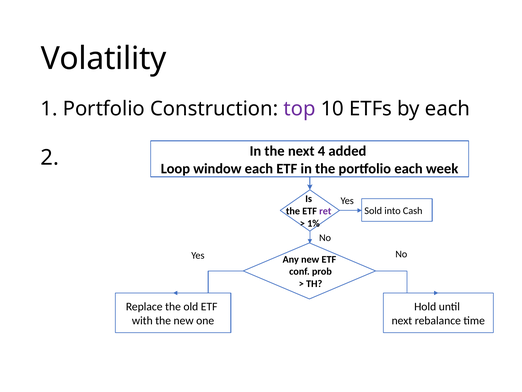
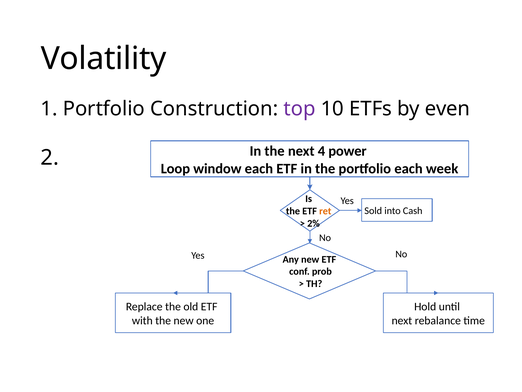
by each: each -> even
added: added -> power
ret colour: purple -> orange
1%: 1% -> 2%
